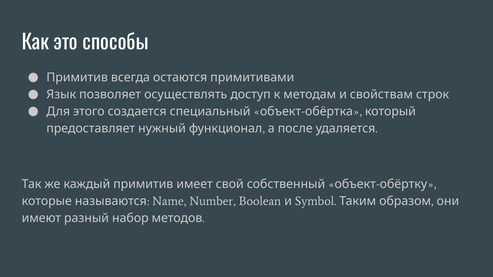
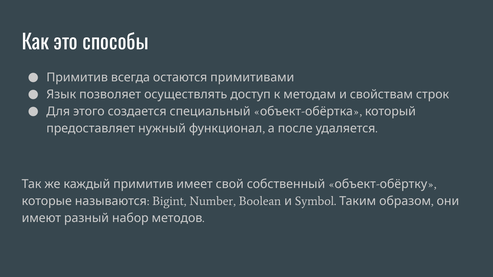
Name: Name -> Bigint
